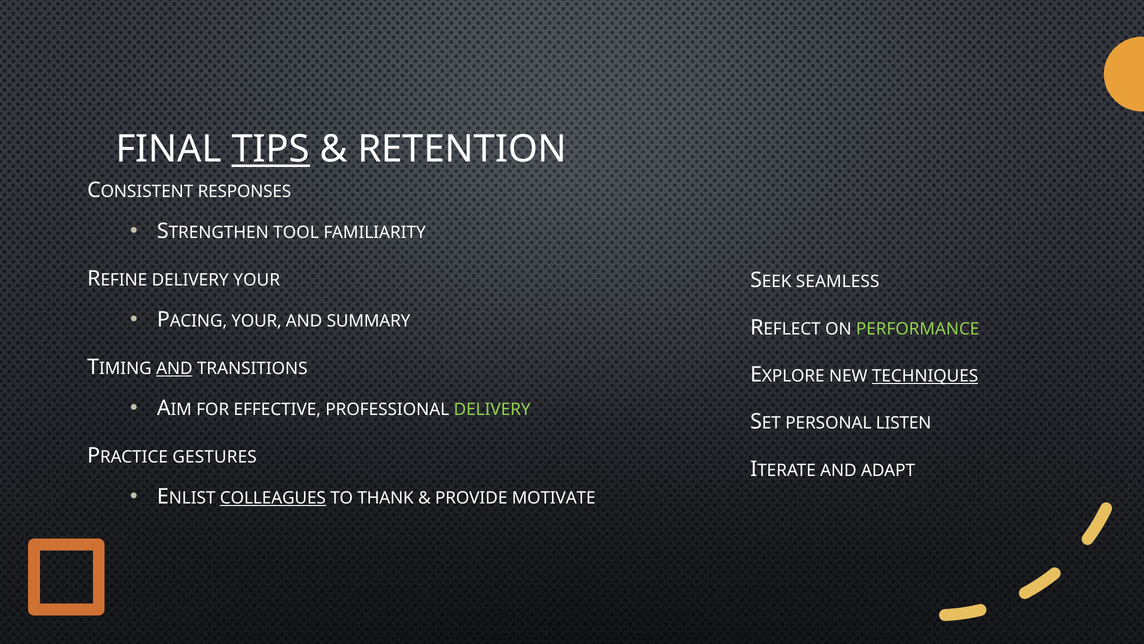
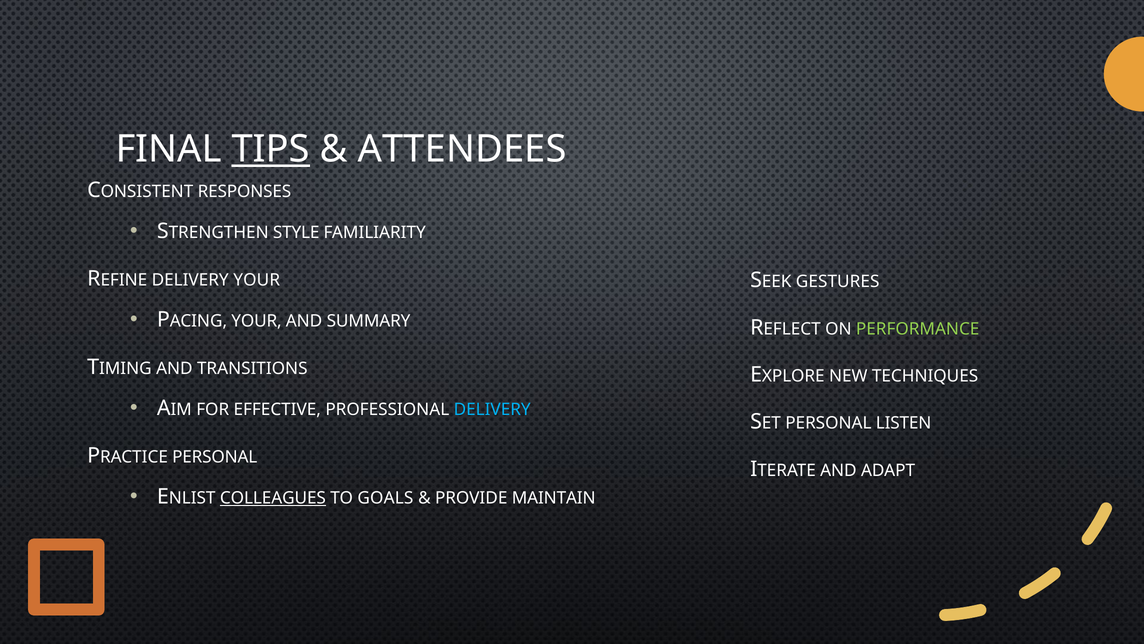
RETENTION: RETENTION -> ATTENDEES
TOOL: TOOL -> STYLE
SEAMLESS: SEAMLESS -> GESTURES
AND at (174, 368) underline: present -> none
TECHNIQUES underline: present -> none
DELIVERY at (492, 409) colour: light green -> light blue
GESTURES at (215, 457): GESTURES -> PERSONAL
THANK: THANK -> GOALS
MOTIVATE: MOTIVATE -> MAINTAIN
